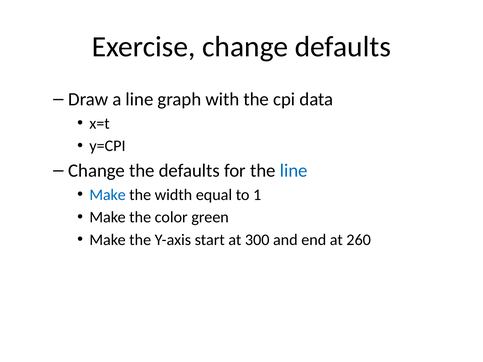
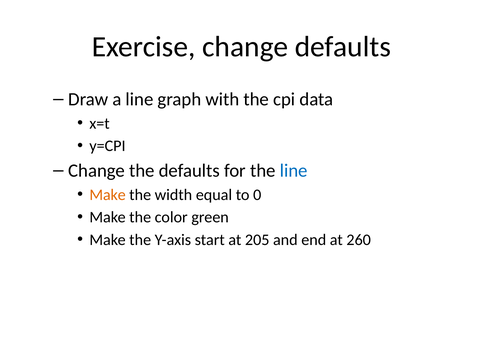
Make at (108, 195) colour: blue -> orange
1: 1 -> 0
300: 300 -> 205
